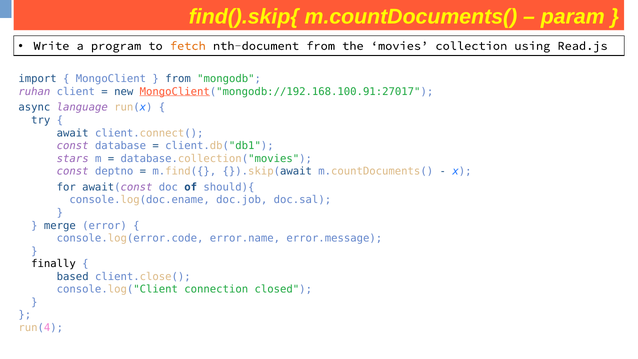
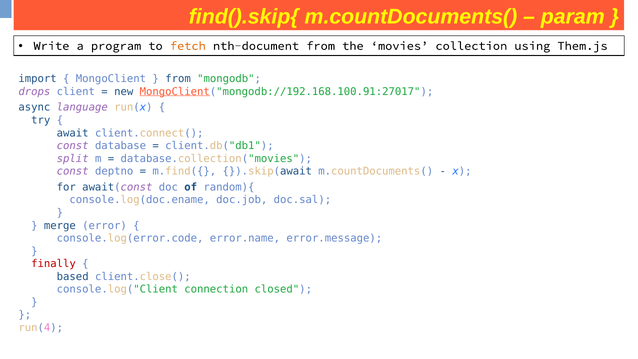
Read.js: Read.js -> Them.js
ruhan: ruhan -> drops
stars: stars -> split
should){: should){ -> random){
finally colour: black -> red
